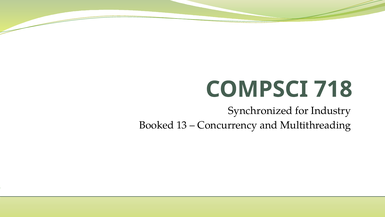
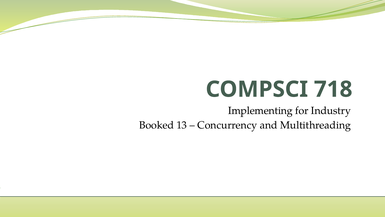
Synchronized: Synchronized -> Implementing
